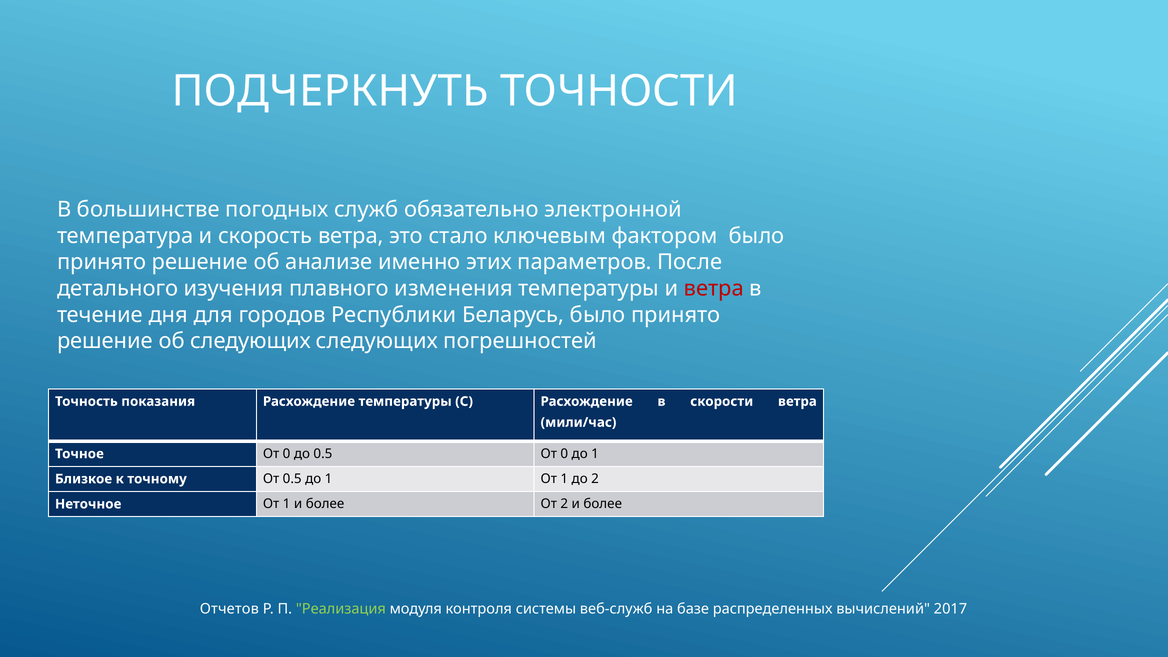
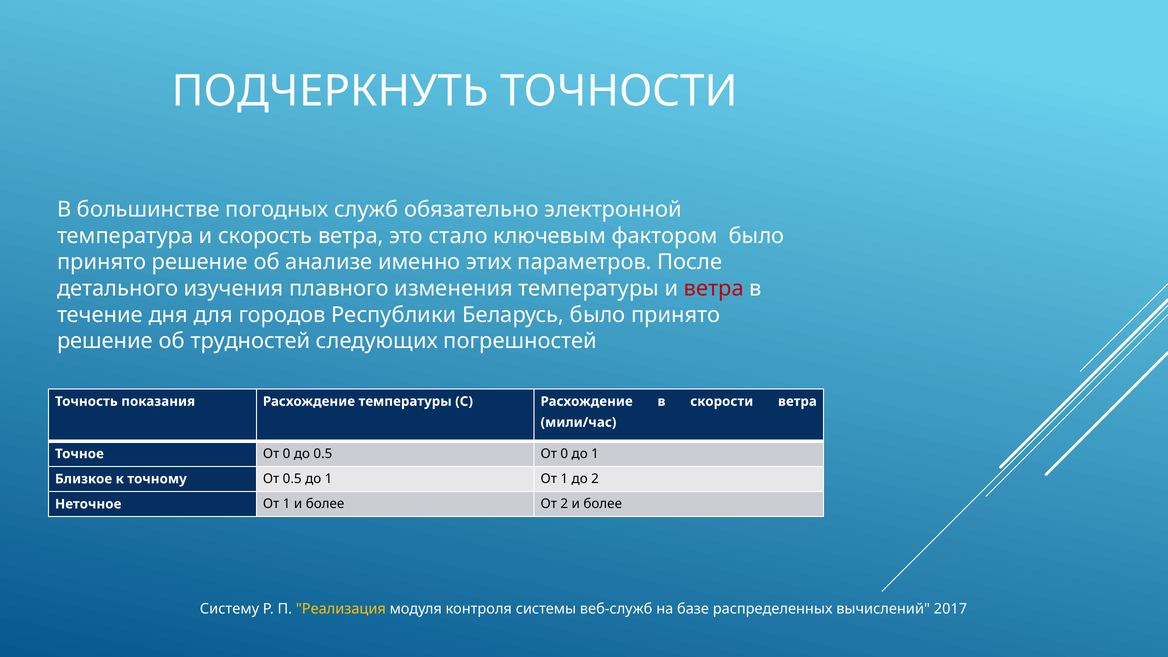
об следующих: следующих -> трудностей
Отчетов: Отчетов -> Систему
Реализация colour: light green -> yellow
